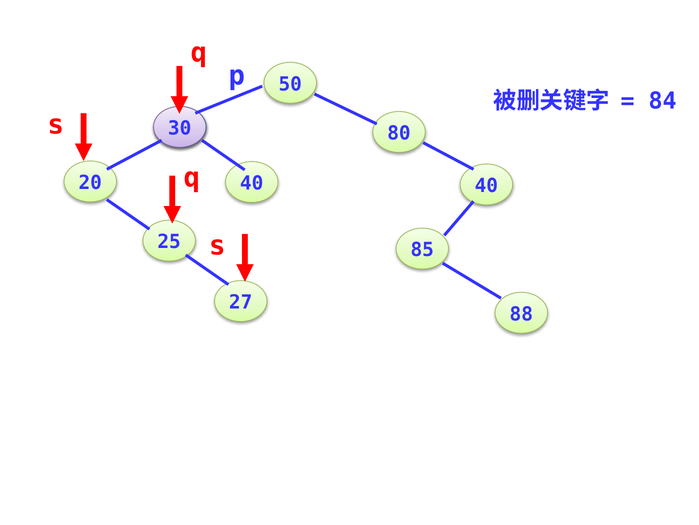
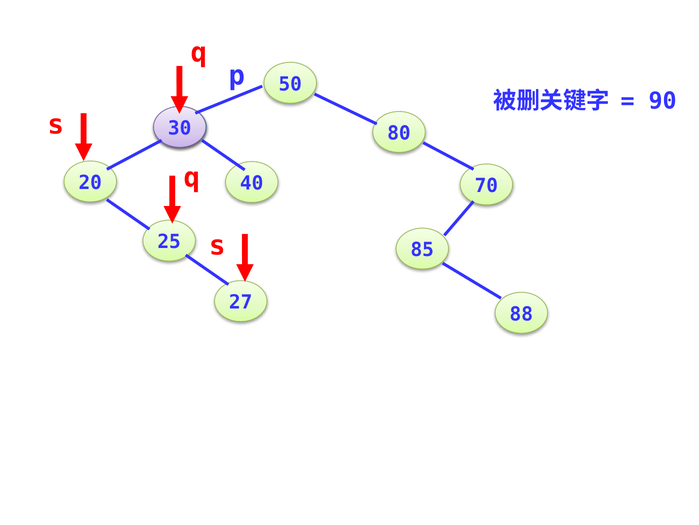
84: 84 -> 90
20 40: 40 -> 70
